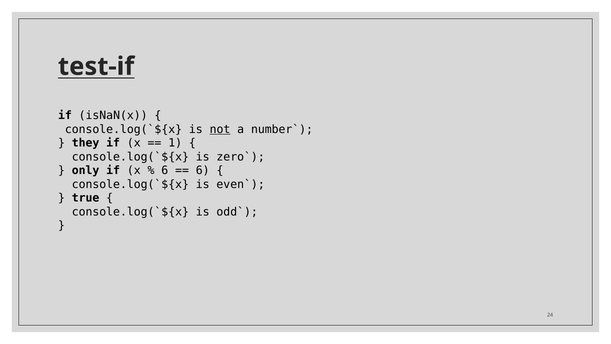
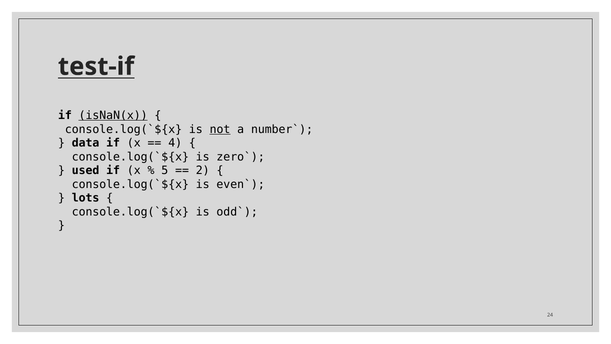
isNaN(x underline: none -> present
they: they -> data
1: 1 -> 4
only: only -> used
6 at (165, 170): 6 -> 5
6 at (203, 170): 6 -> 2
true: true -> lots
